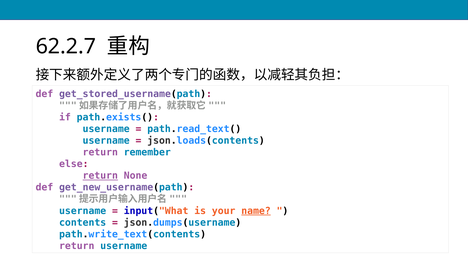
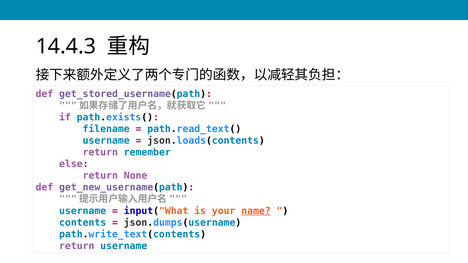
62.2.7: 62.2.7 -> 14.4.3
username at (106, 129): username -> filename
return at (100, 176) underline: present -> none
